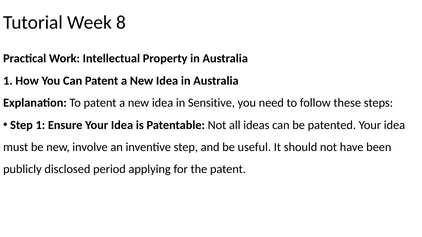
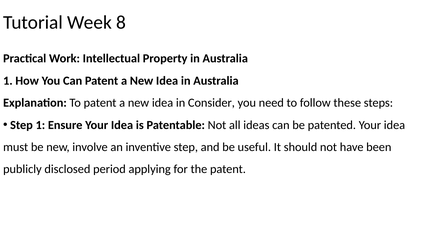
Sensitive: Sensitive -> Consider
